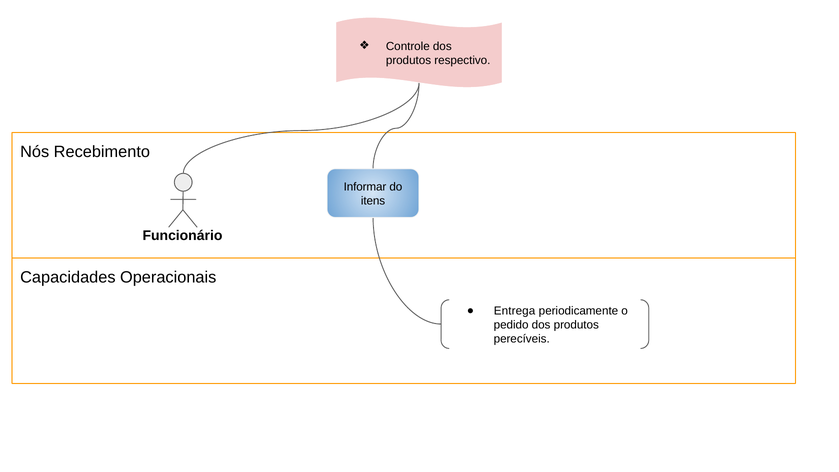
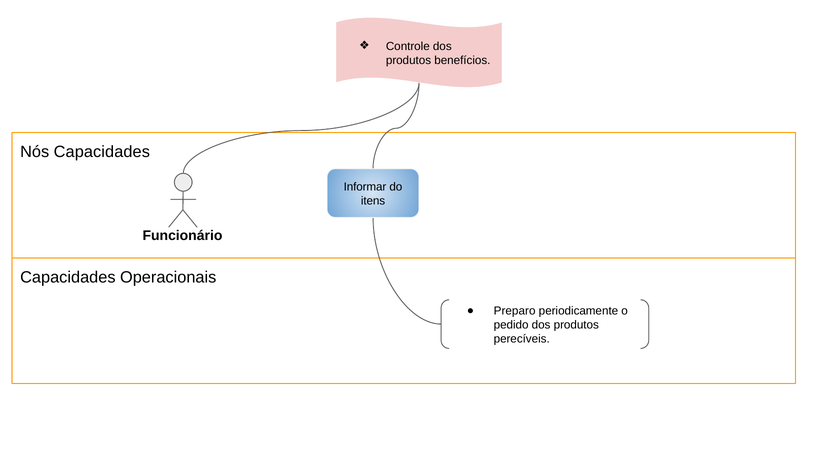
respectivo: respectivo -> benefícios
Nós Recebimento: Recebimento -> Capacidades
Entrega: Entrega -> Preparo
